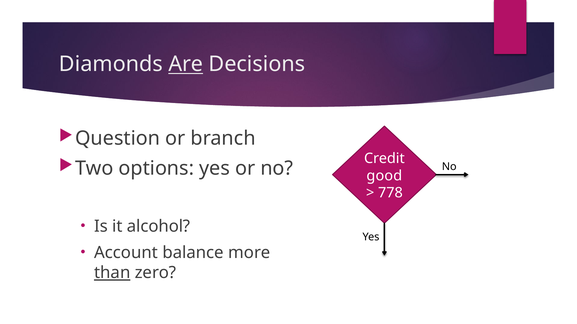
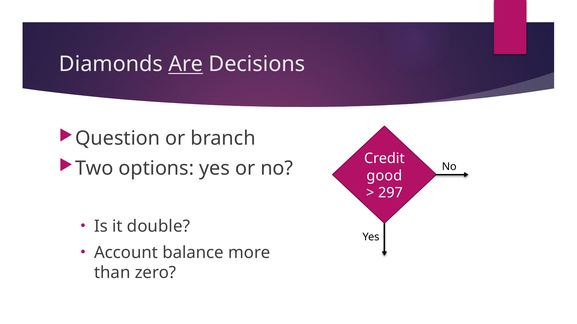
778: 778 -> 297
alcohol: alcohol -> double
than underline: present -> none
